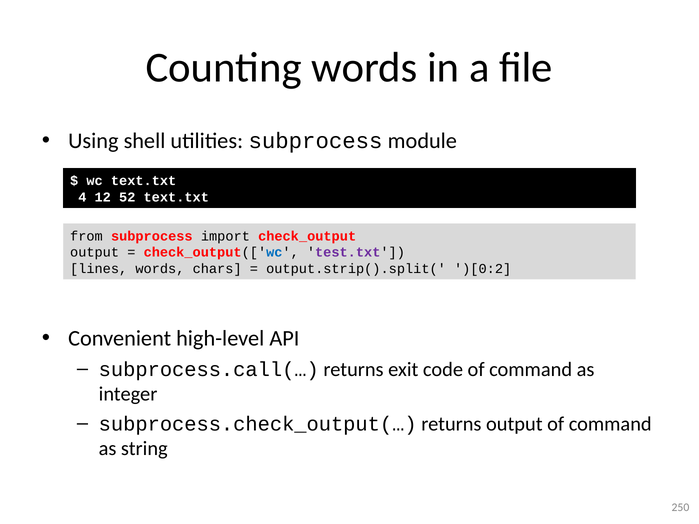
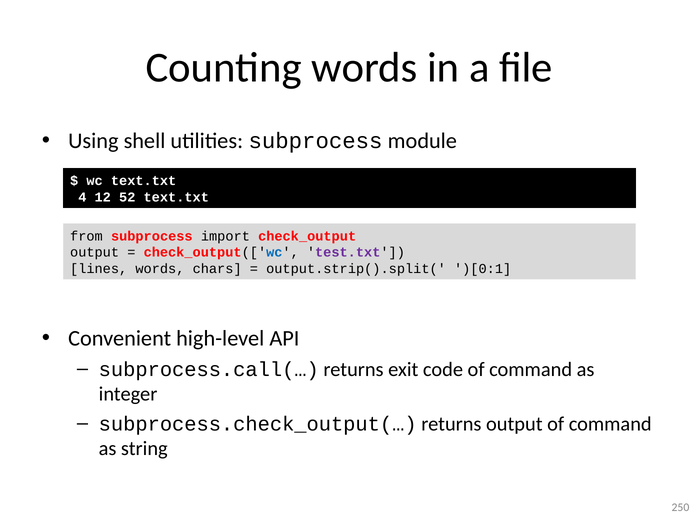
)[0:2: )[0:2 -> )[0:1
